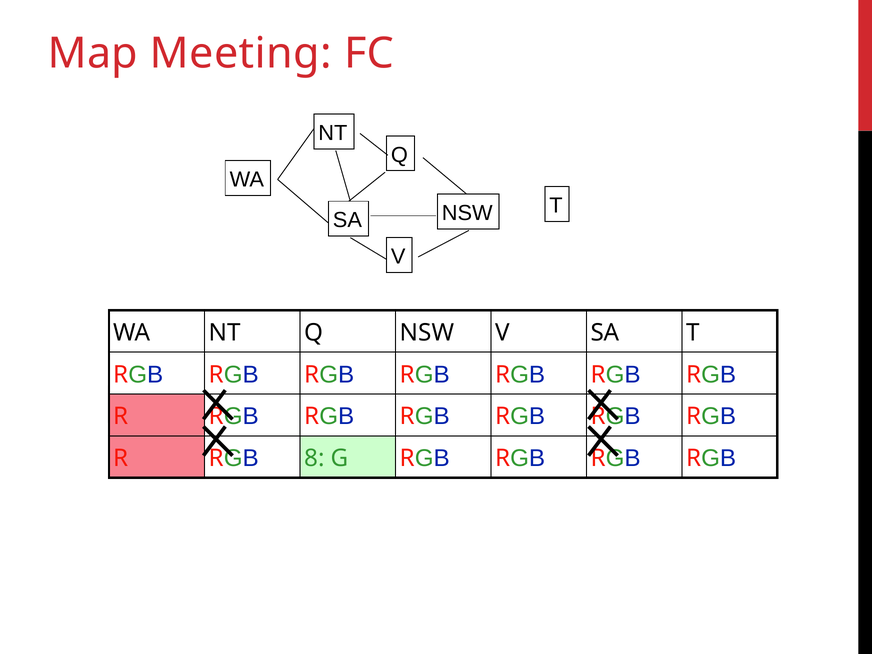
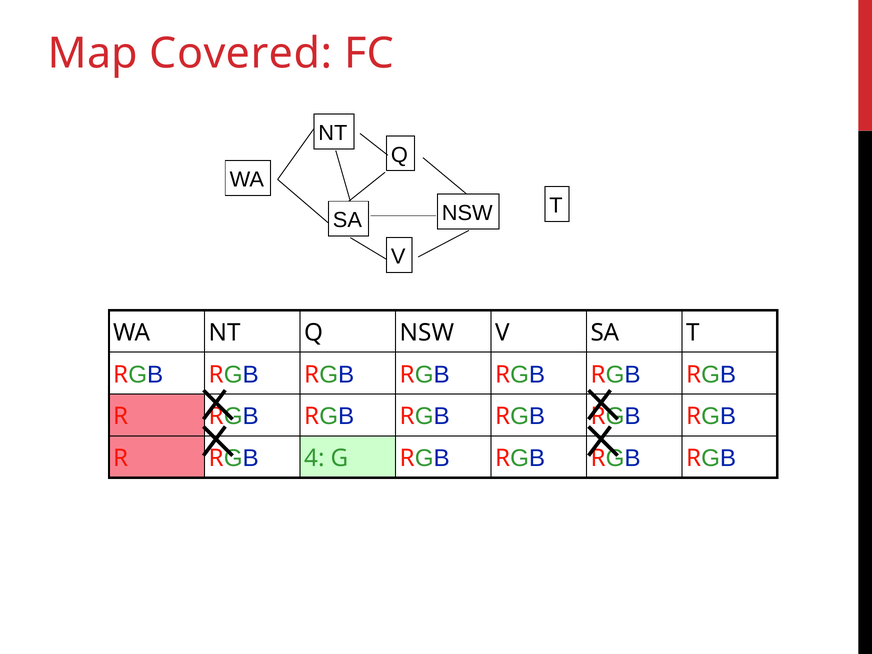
Meeting: Meeting -> Covered
8: 8 -> 4
